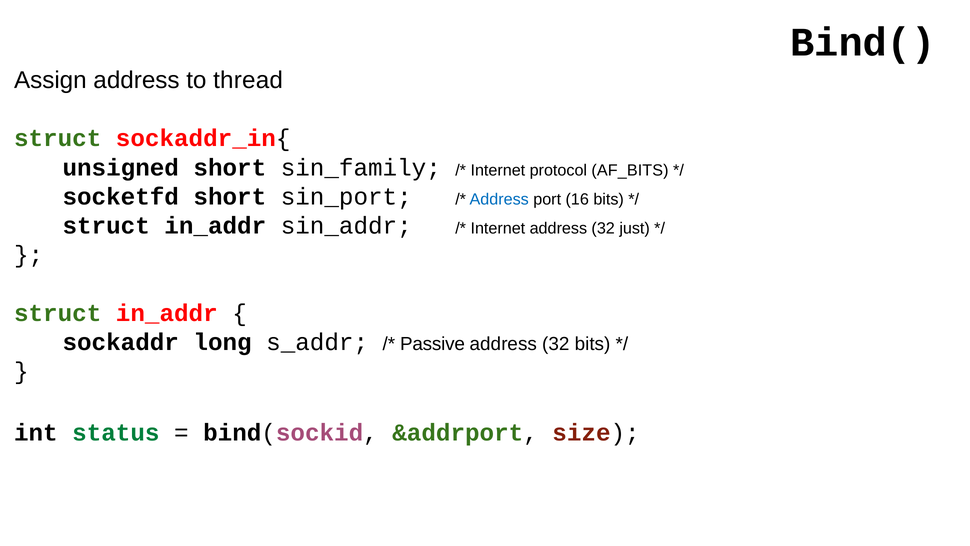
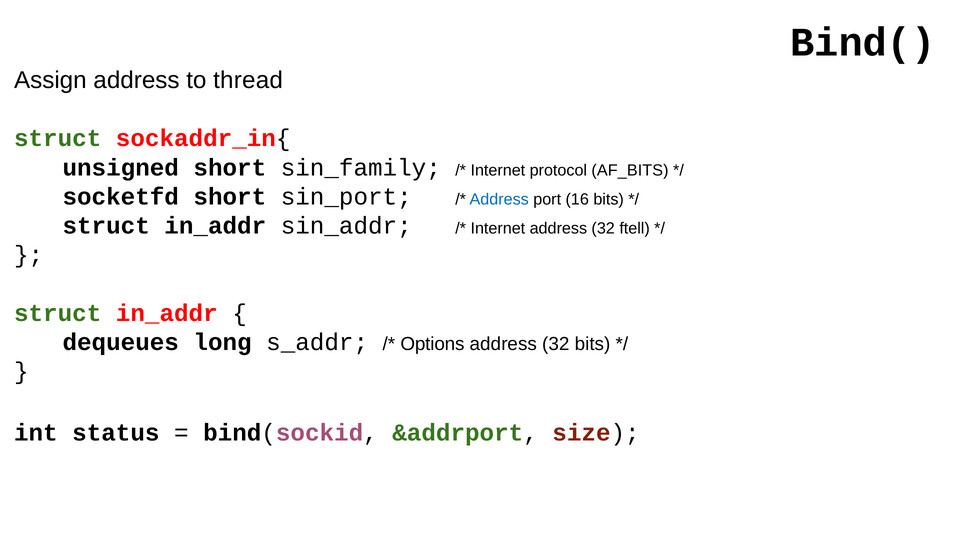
just: just -> ftell
sockaddr: sockaddr -> dequeues
Passive: Passive -> Options
status colour: green -> black
